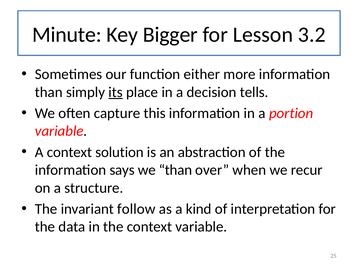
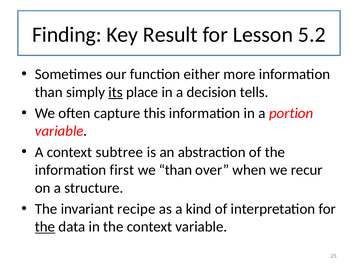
Minute: Minute -> Finding
Bigger: Bigger -> Result
3.2: 3.2 -> 5.2
solution: solution -> subtree
says: says -> first
follow: follow -> recipe
the at (45, 227) underline: none -> present
